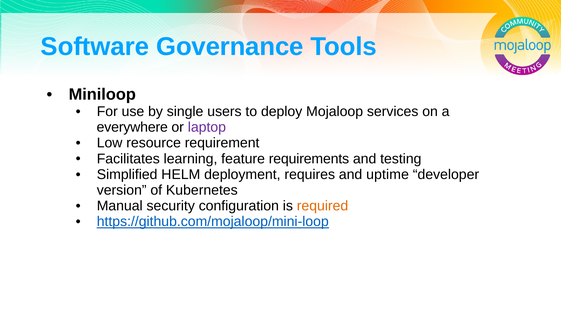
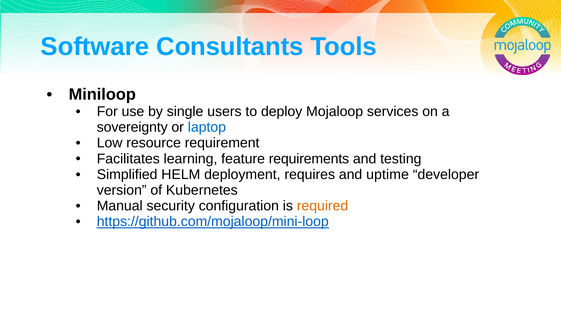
Governance: Governance -> Consultants
everywhere: everywhere -> sovereignty
laptop colour: purple -> blue
